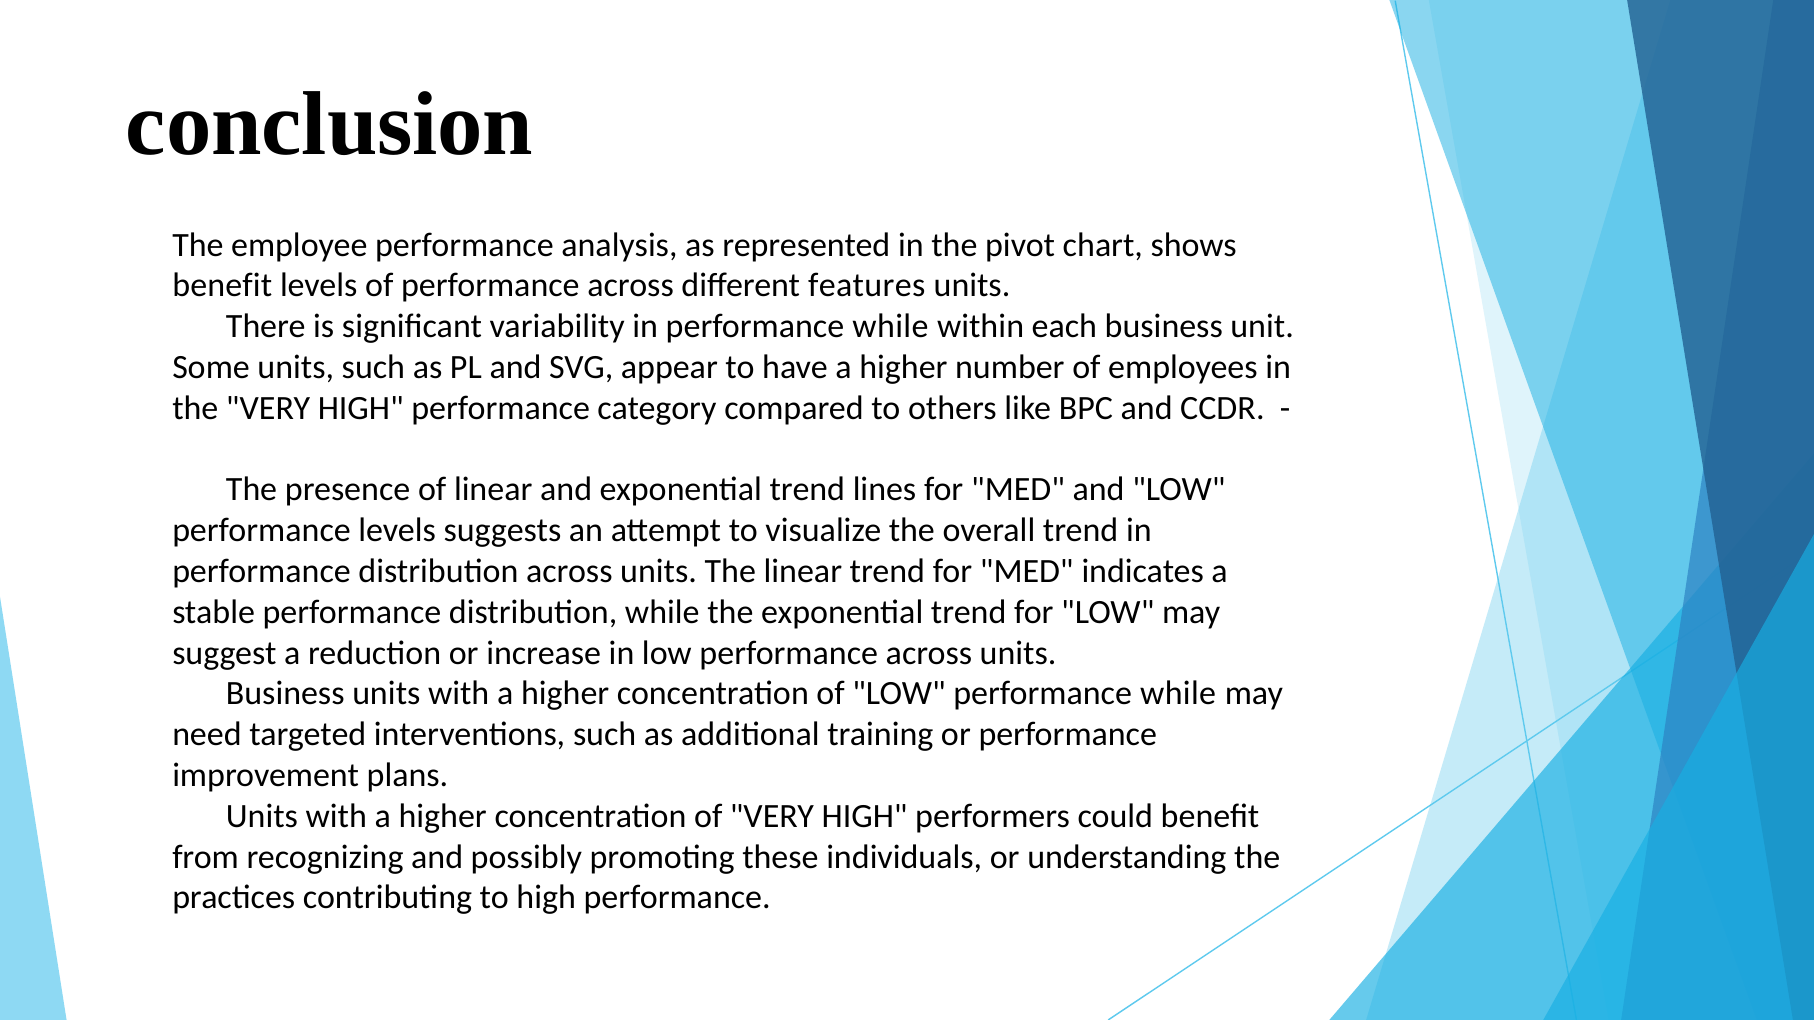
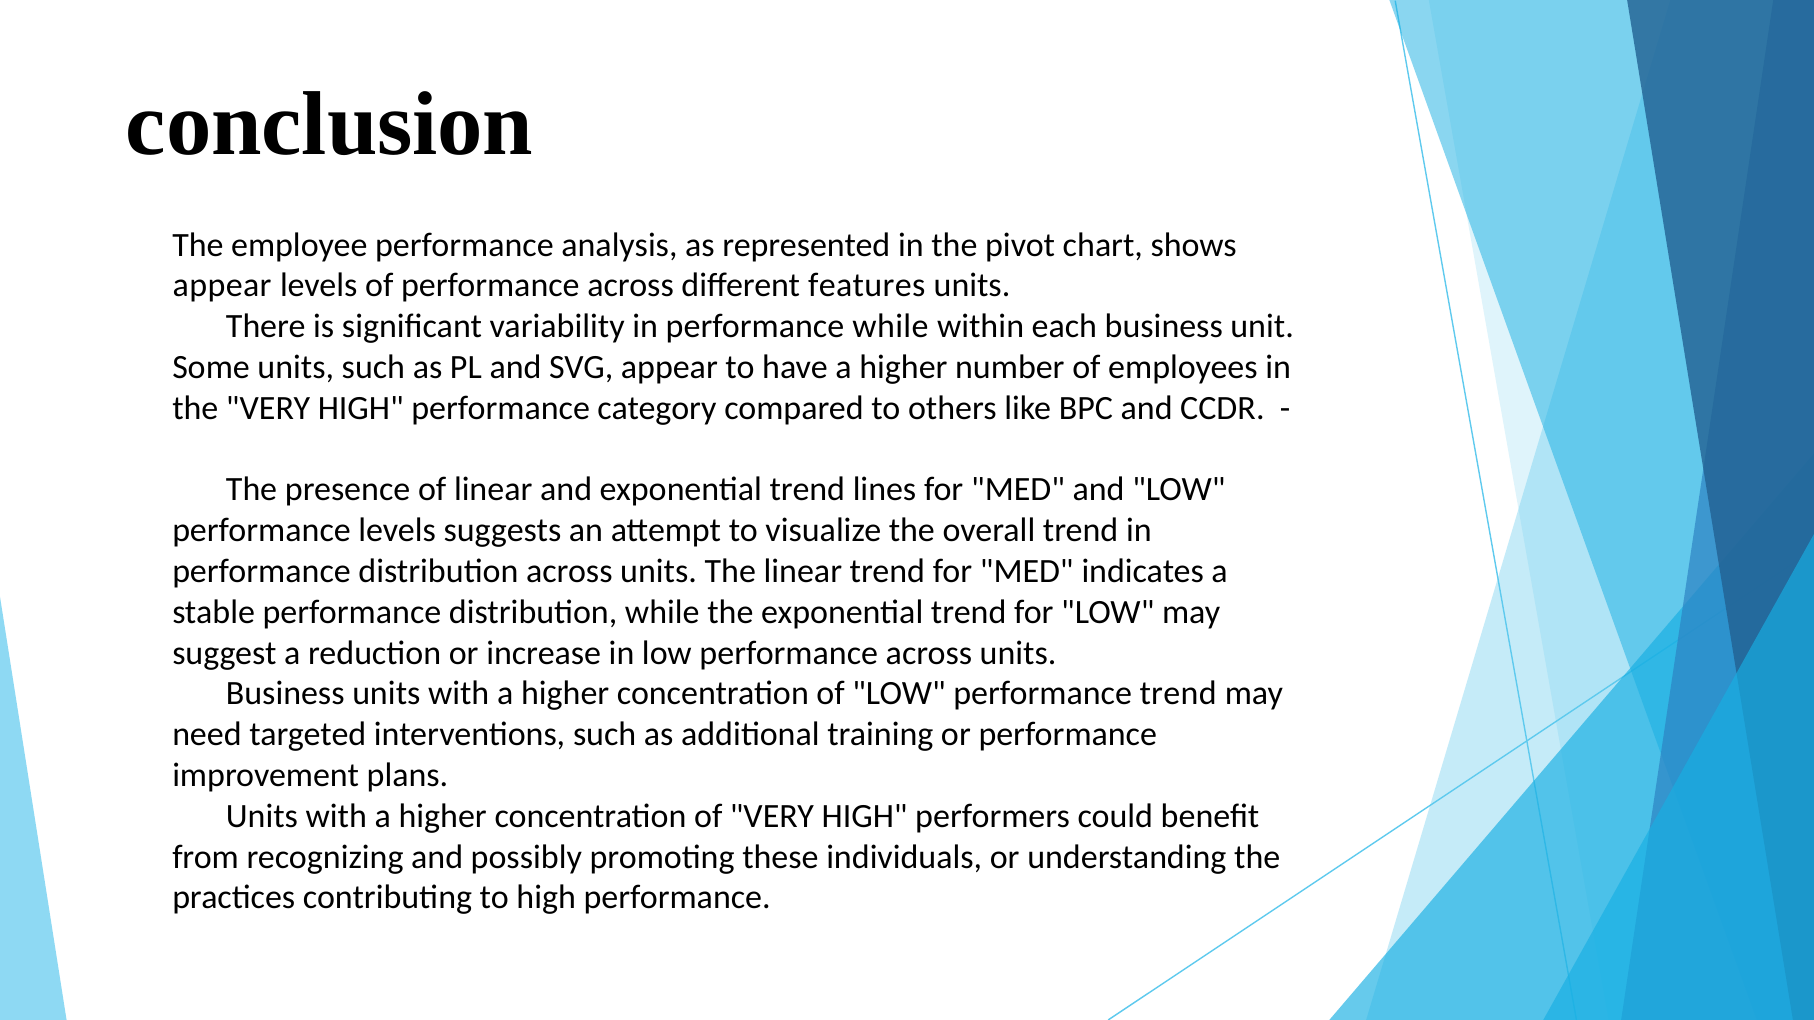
benefit at (222, 286): benefit -> appear
LOW performance while: while -> trend
